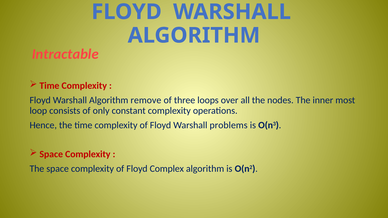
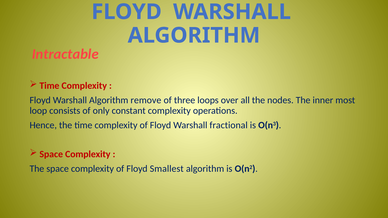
problems: problems -> fractional
Complex: Complex -> Smallest
